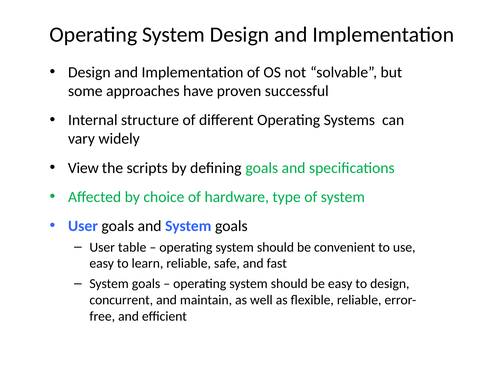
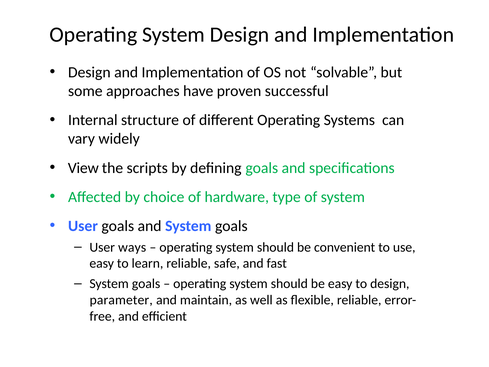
table: table -> ways
concurrent: concurrent -> parameter
